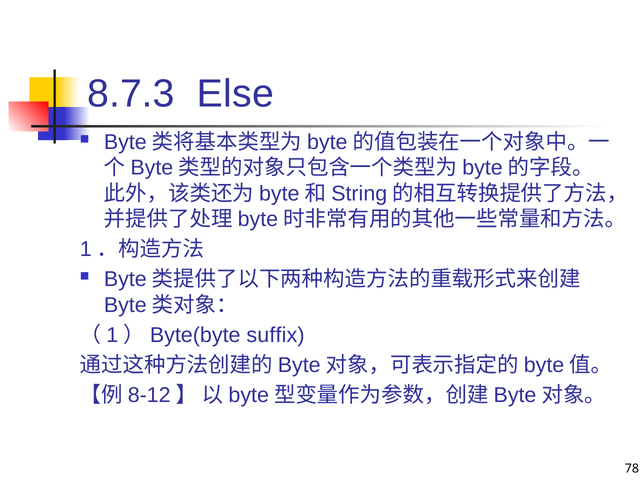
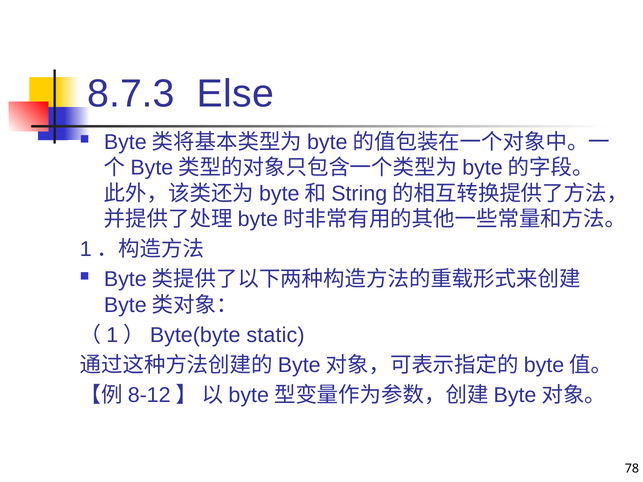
suffix: suffix -> static
